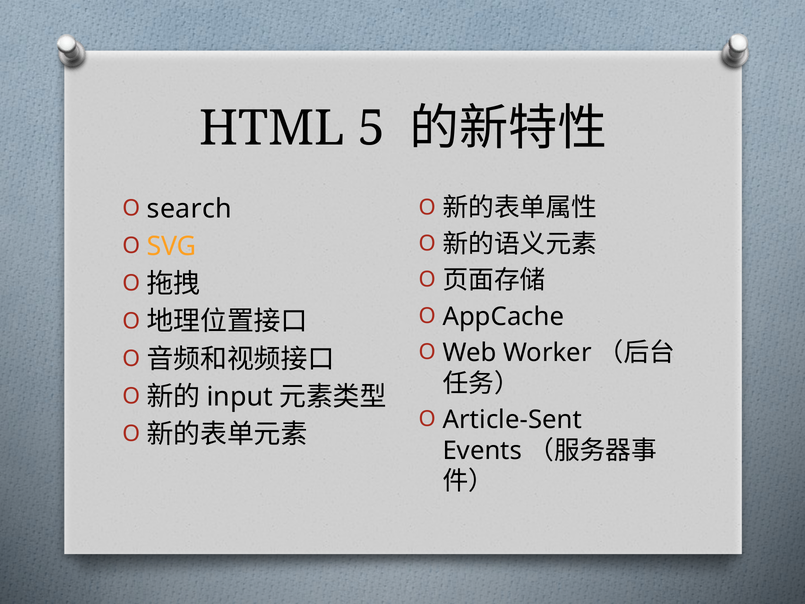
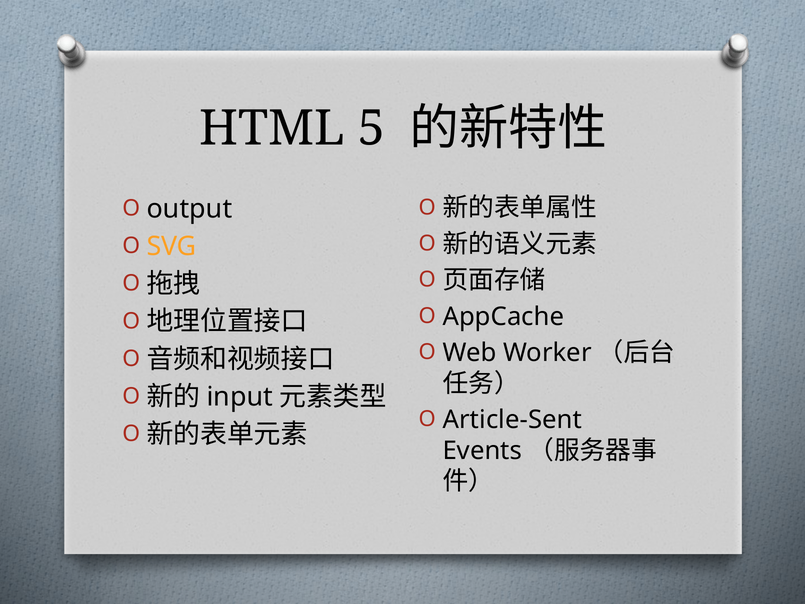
search: search -> output
